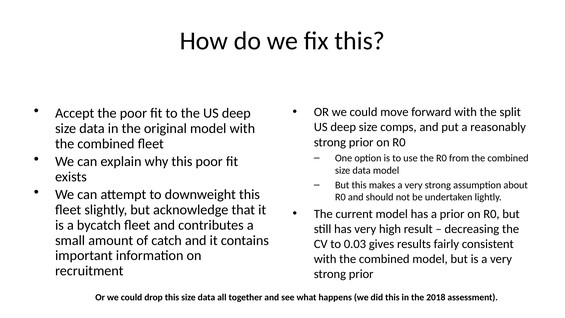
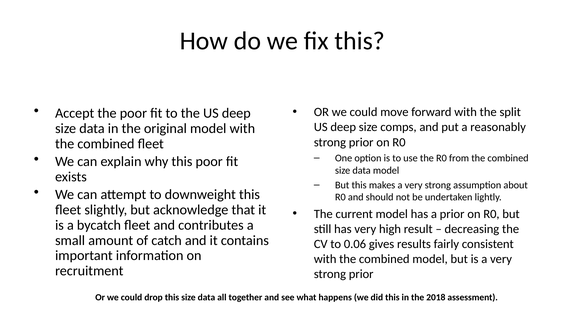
0.03: 0.03 -> 0.06
